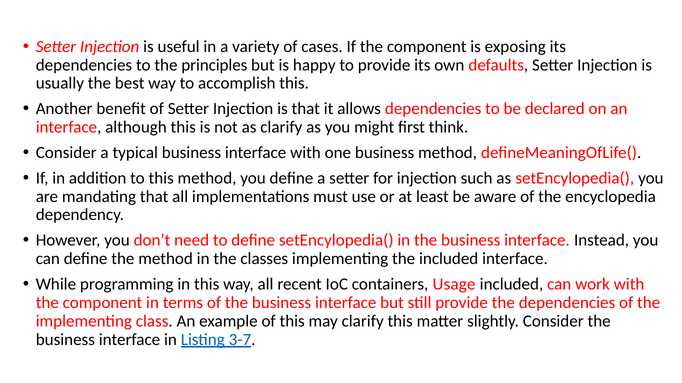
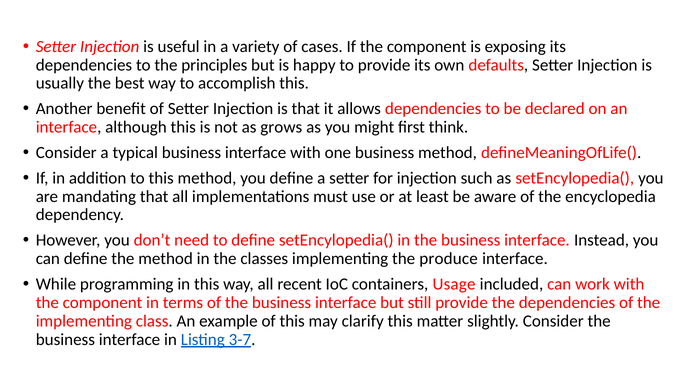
as clarify: clarify -> grows
the included: included -> produce
